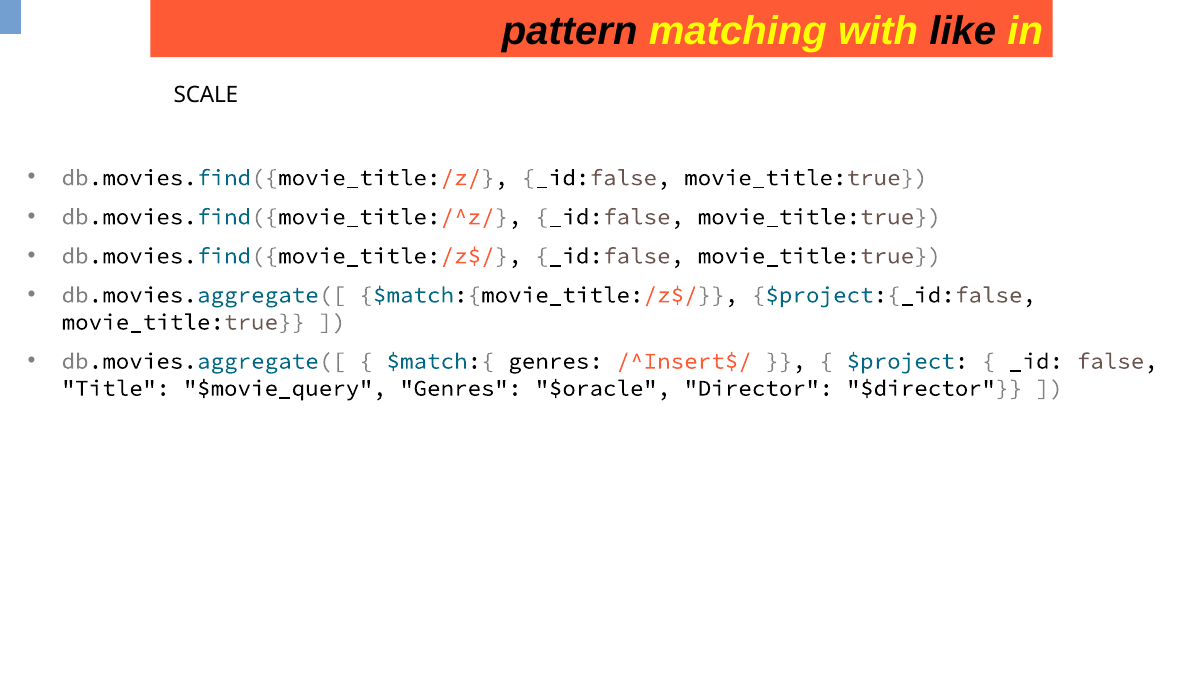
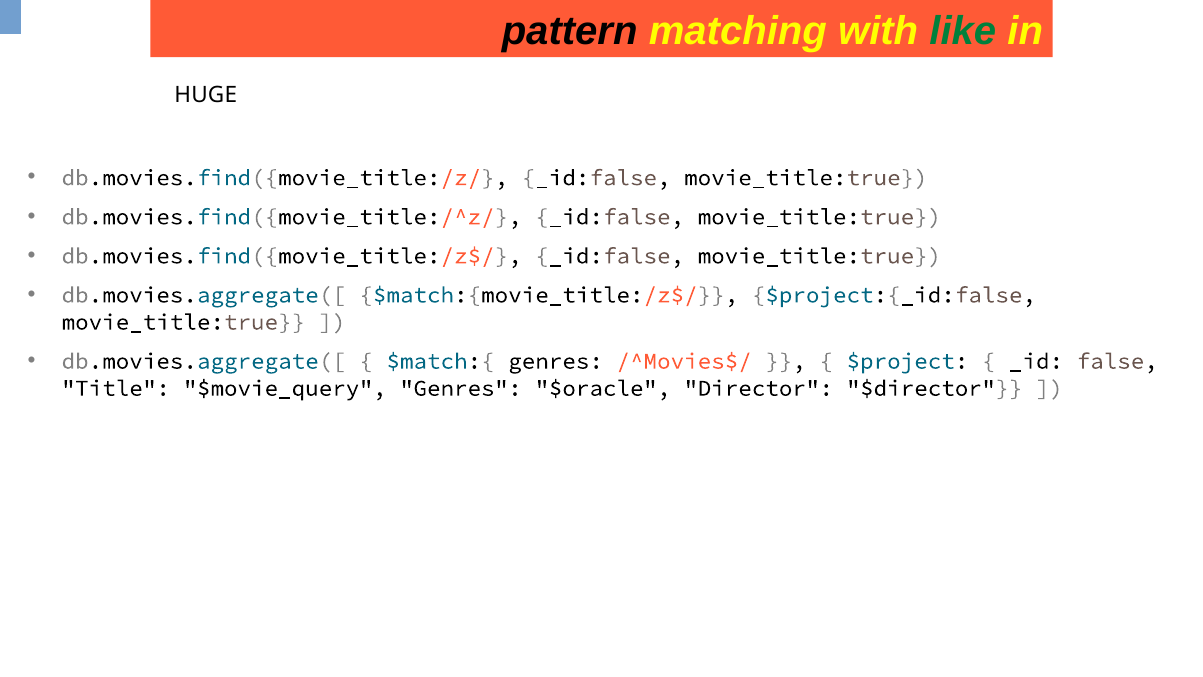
like colour: black -> green
SCALE: SCALE -> HUGE
/^Insert$/: /^Insert$/ -> /^Movies$/
